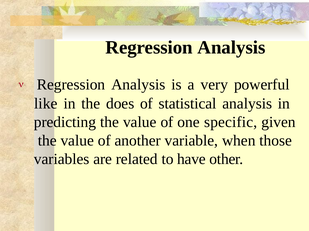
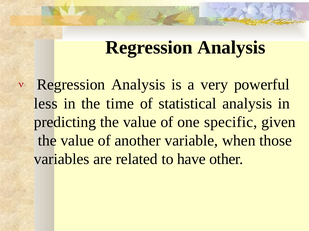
like: like -> less
does: does -> time
